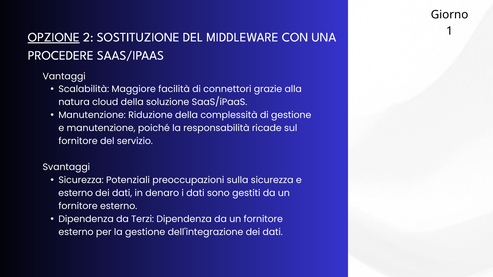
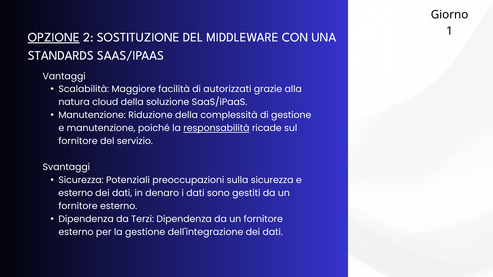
PROCEDERE: PROCEDERE -> STANDARDS
connettori: connettori -> autorizzati
responsabilità underline: none -> present
